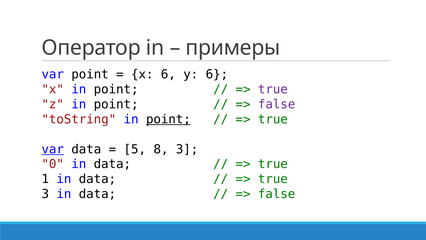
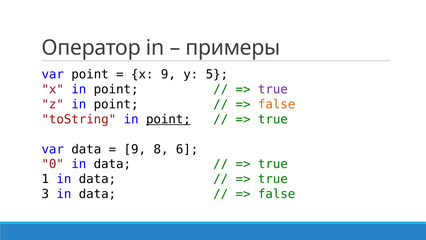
x 6: 6 -> 9
y 6: 6 -> 5
false at (277, 104) colour: purple -> orange
var at (53, 149) underline: present -> none
5 at (135, 149): 5 -> 9
8 3: 3 -> 6
